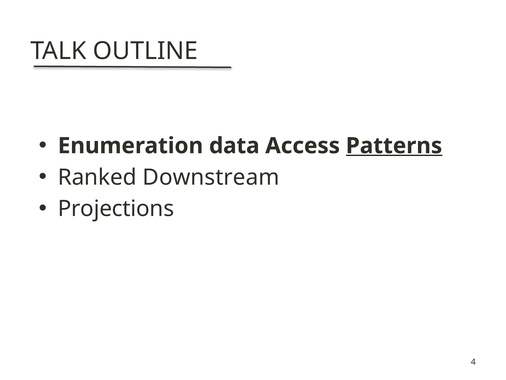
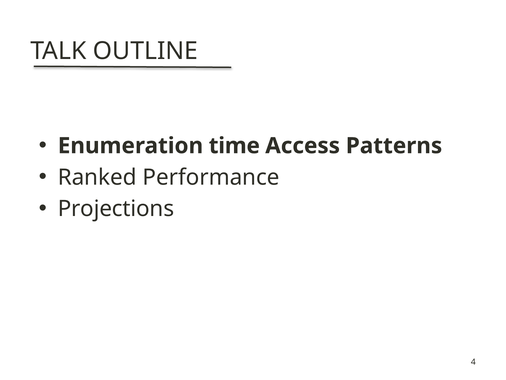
data: data -> time
Patterns underline: present -> none
Downstream: Downstream -> Performance
